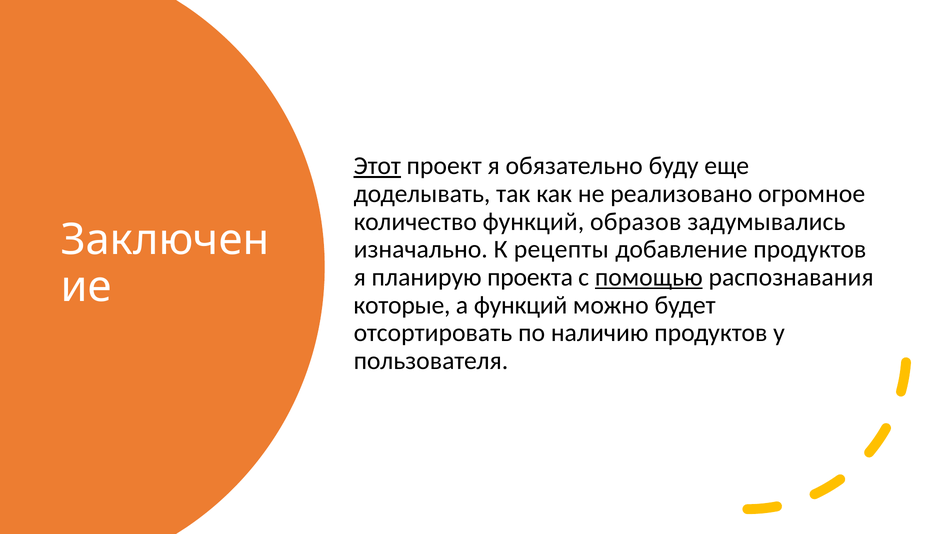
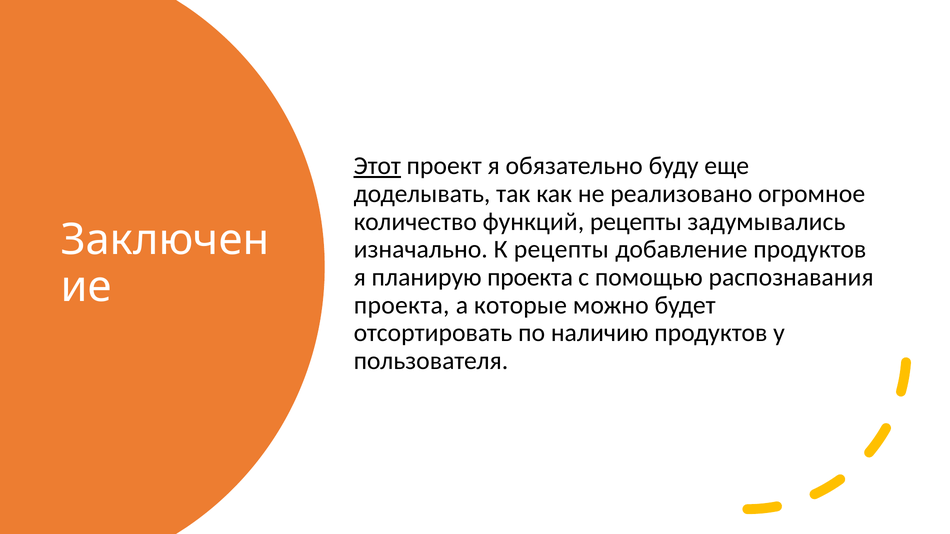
функций образов: образов -> рецепты
помощью underline: present -> none
которые at (402, 305): которые -> проекта
а функций: функций -> которые
